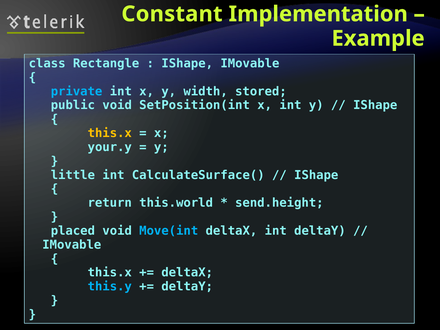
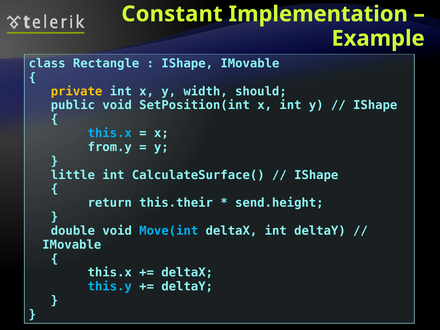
private colour: light blue -> yellow
stored: stored -> should
this.x at (110, 133) colour: yellow -> light blue
your.y: your.y -> from.y
this.world: this.world -> this.their
placed: placed -> double
